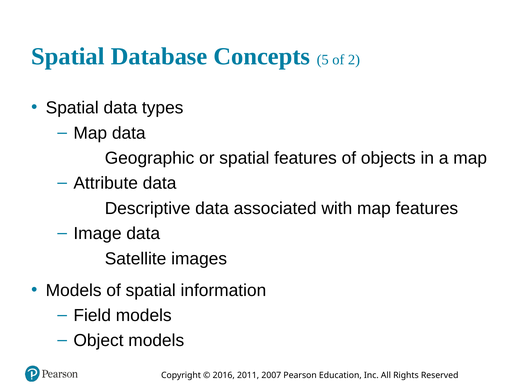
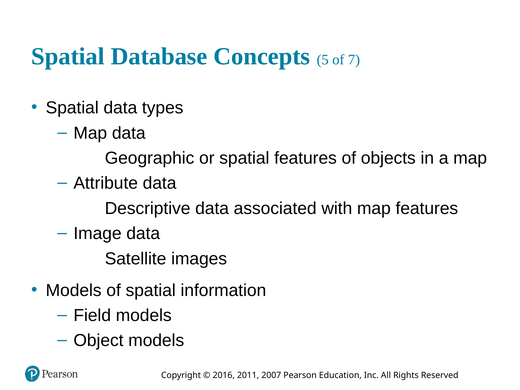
2: 2 -> 7
